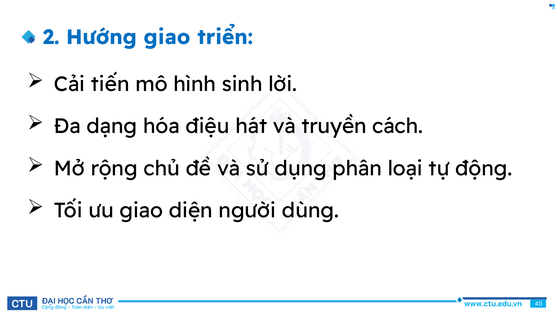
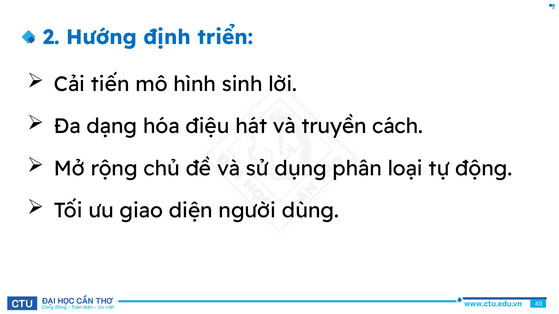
Hướng giao: giao -> định
